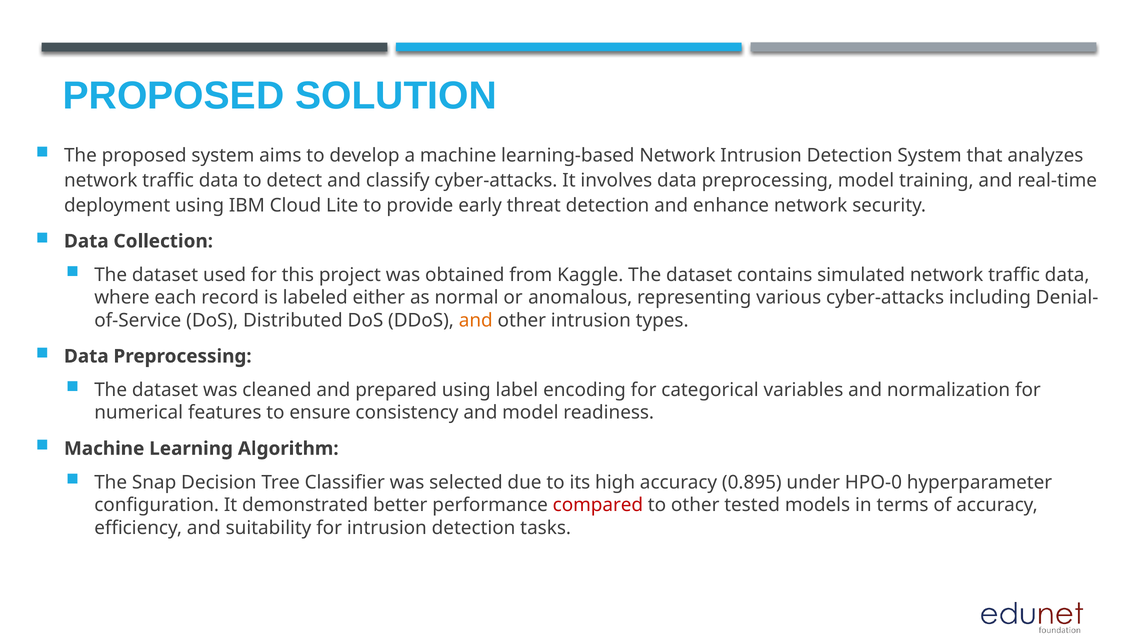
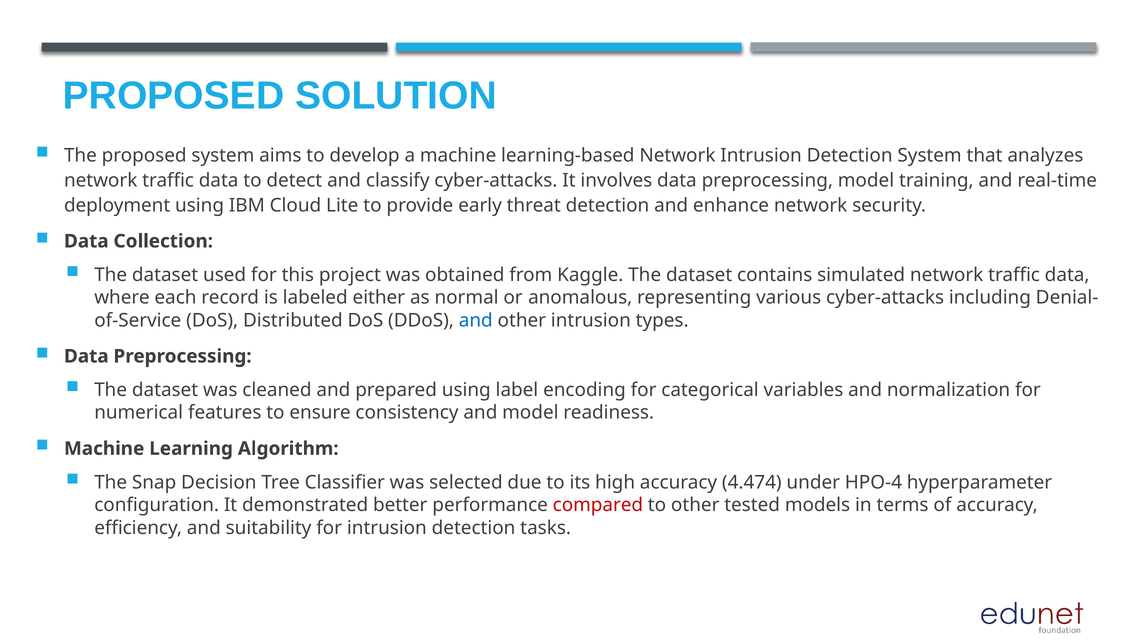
and at (476, 320) colour: orange -> blue
0.895: 0.895 -> 4.474
HPO-0: HPO-0 -> HPO-4
